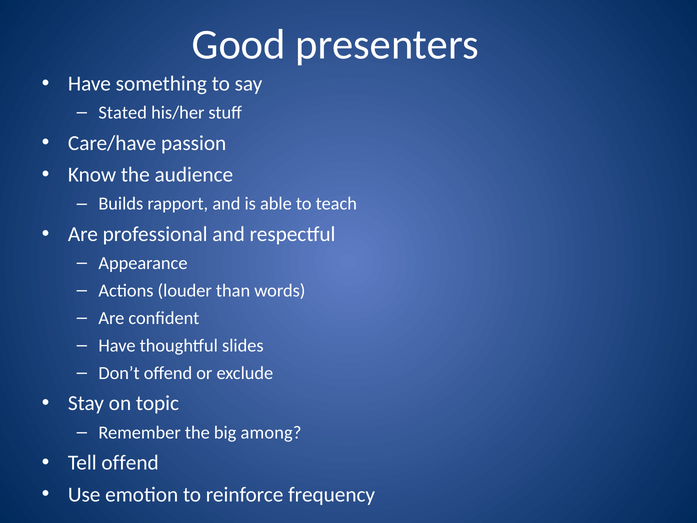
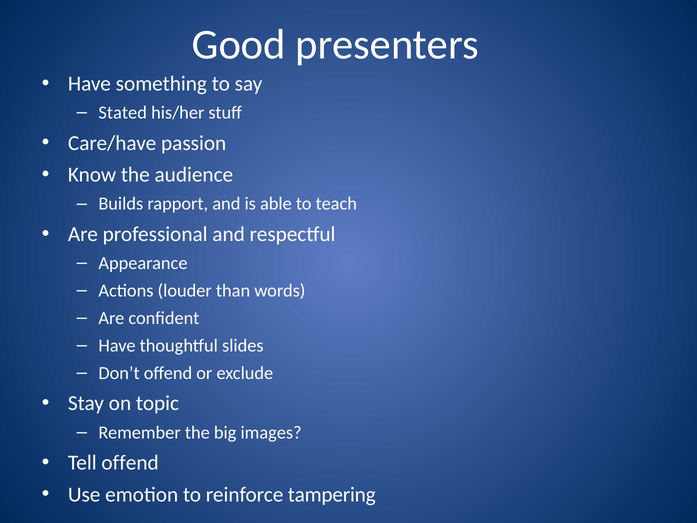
among: among -> images
frequency: frequency -> tampering
